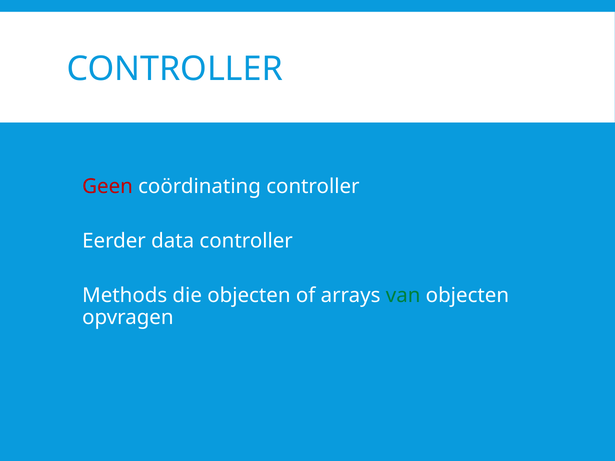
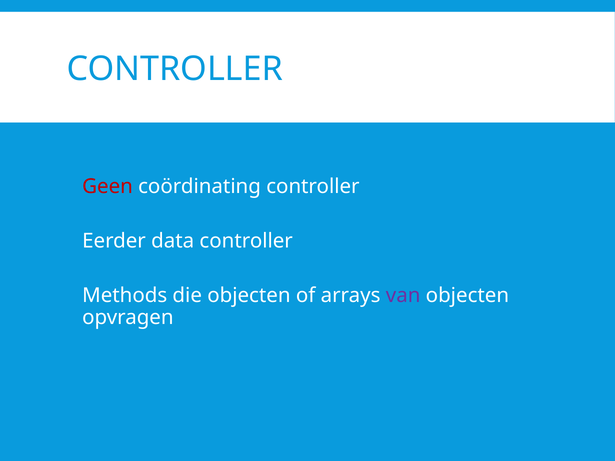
van colour: green -> purple
